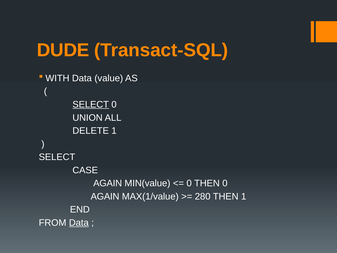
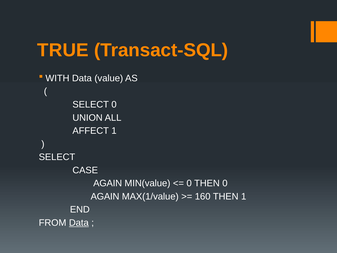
DUDE: DUDE -> TRUE
SELECT at (91, 104) underline: present -> none
DELETE: DELETE -> AFFECT
280: 280 -> 160
